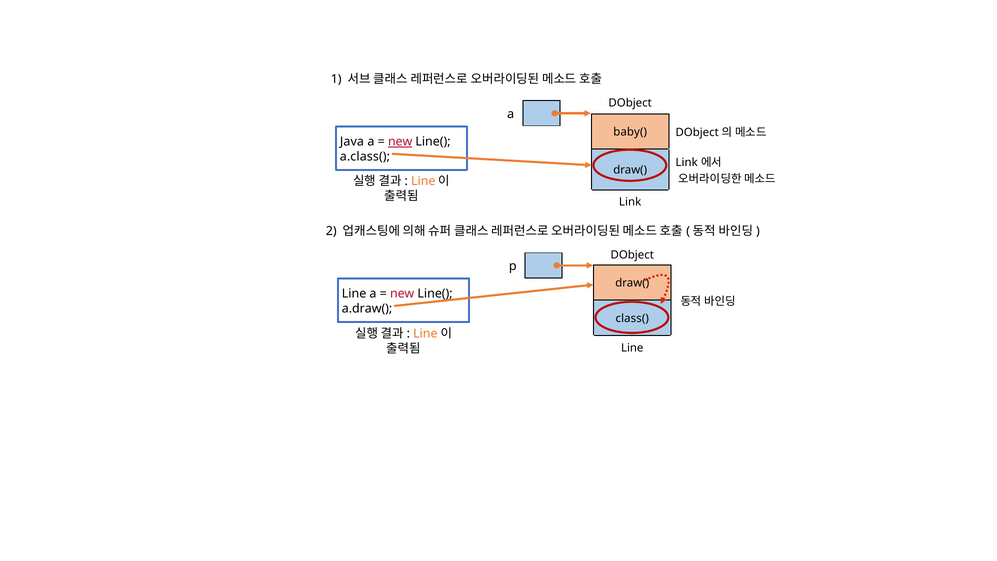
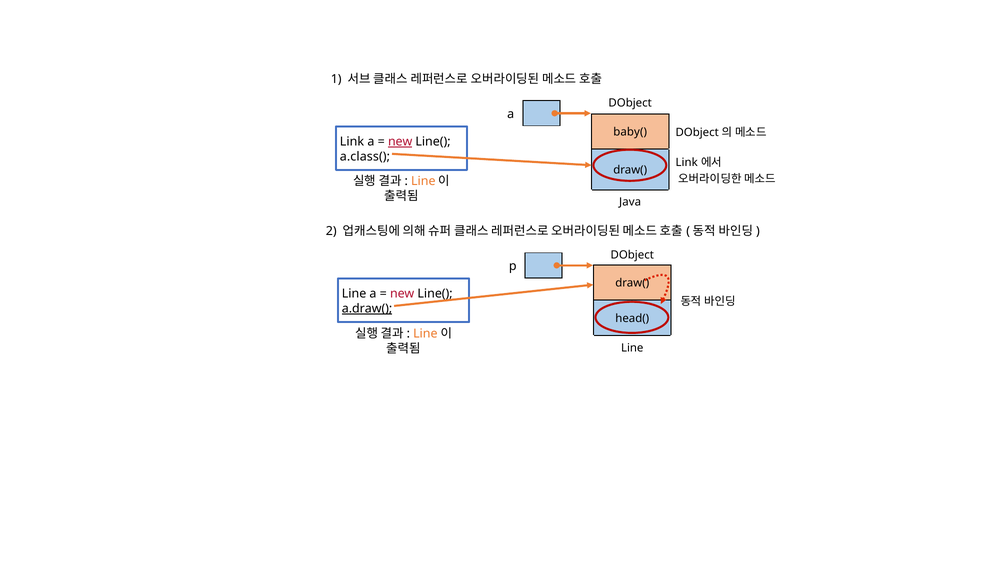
Java at (352, 142): Java -> Link
Link at (630, 202): Link -> Java
a.draw( underline: none -> present
class(: class( -> head(
